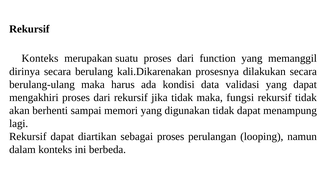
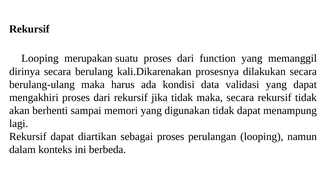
Konteks at (40, 58): Konteks -> Looping
maka fungsi: fungsi -> secara
